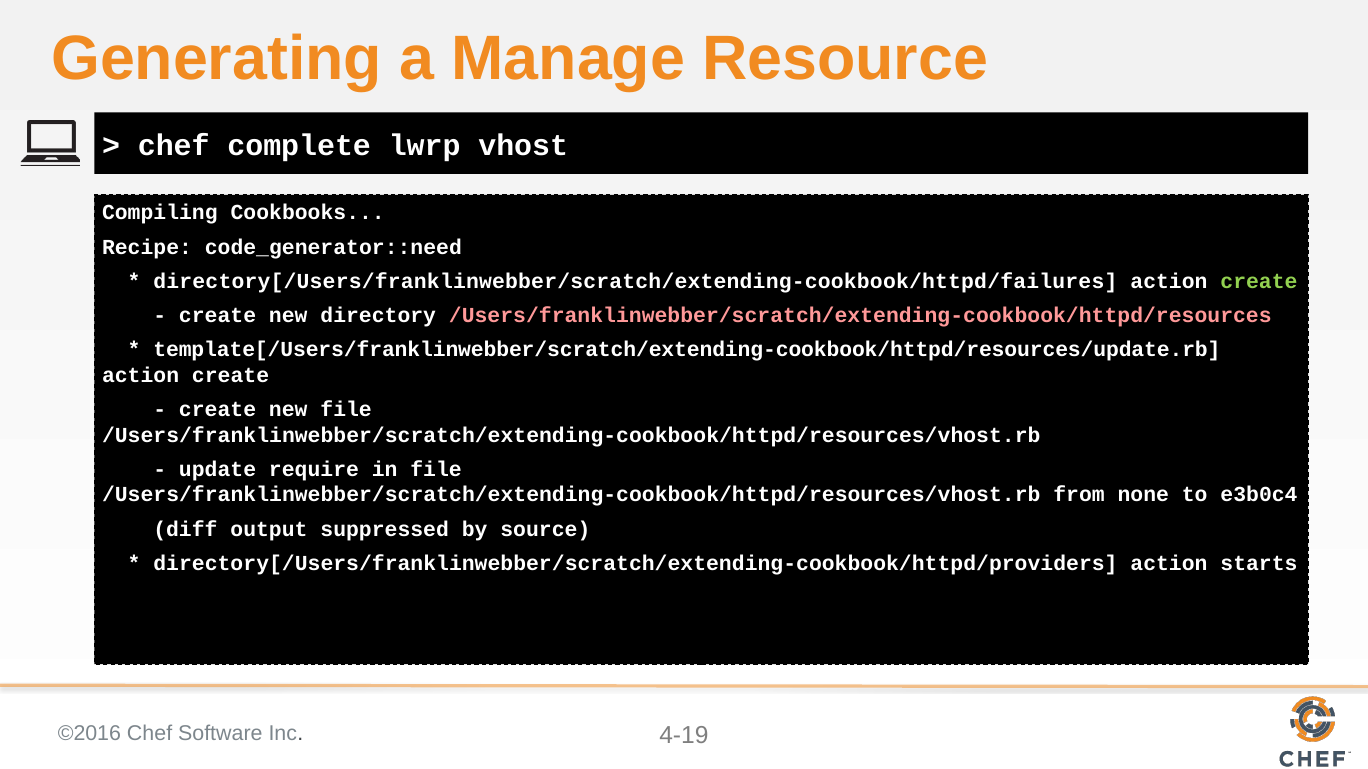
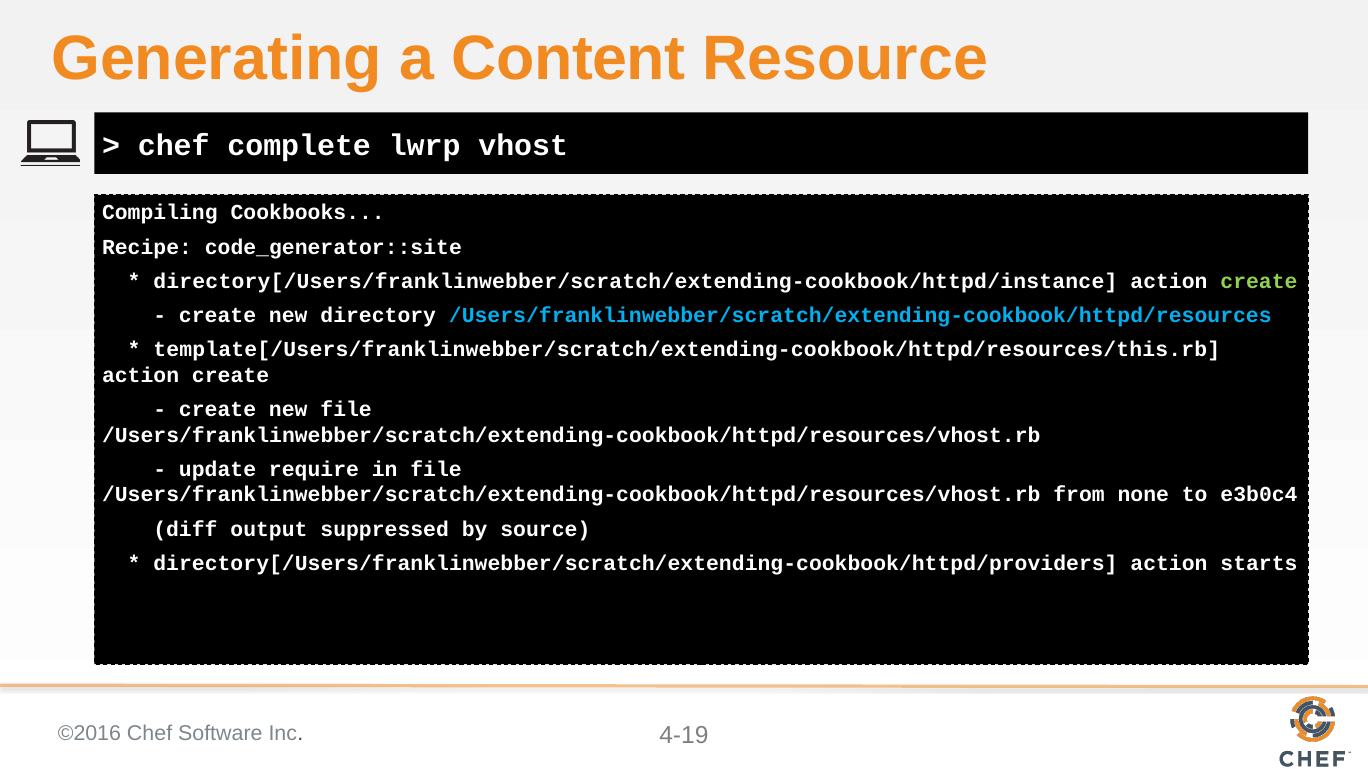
Manage: Manage -> Content
code_generator::need: code_generator::need -> code_generator::site
directory[/Users/franklinwebber/scratch/extending-cookbook/httpd/failures: directory[/Users/franklinwebber/scratch/extending-cookbook/httpd/failures -> directory[/Users/franklinwebber/scratch/extending-cookbook/httpd/instance
/Users/franklinwebber/scratch/extending-cookbook/httpd/resources colour: pink -> light blue
template[/Users/franklinwebber/scratch/extending-cookbook/httpd/resources/update.rb: template[/Users/franklinwebber/scratch/extending-cookbook/httpd/resources/update.rb -> template[/Users/franklinwebber/scratch/extending-cookbook/httpd/resources/this.rb
